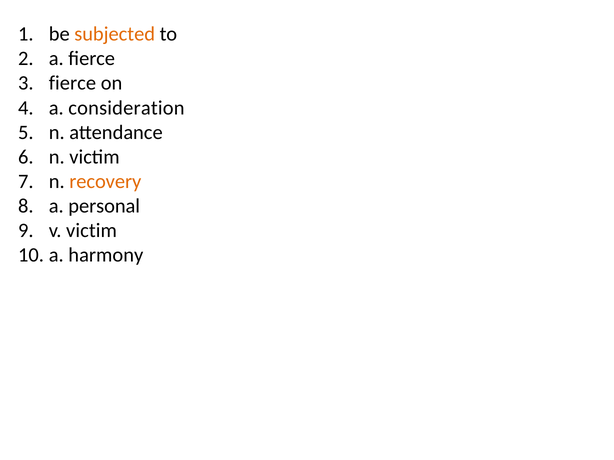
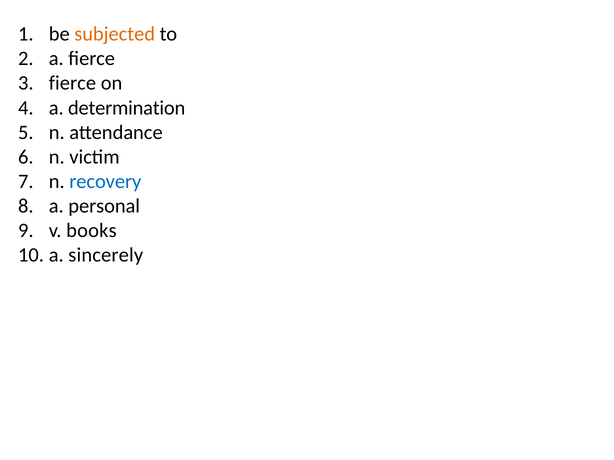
consideration: consideration -> determination
recovery colour: orange -> blue
v victim: victim -> books
harmony: harmony -> sincerely
